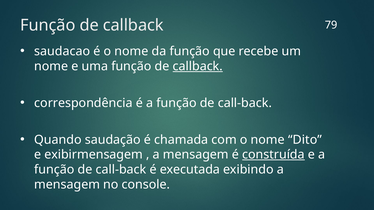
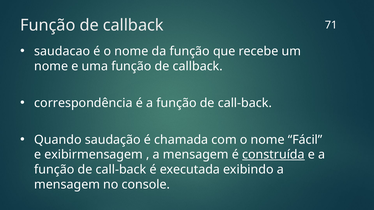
79: 79 -> 71
callback at (198, 66) underline: present -> none
Dito: Dito -> Fácil
